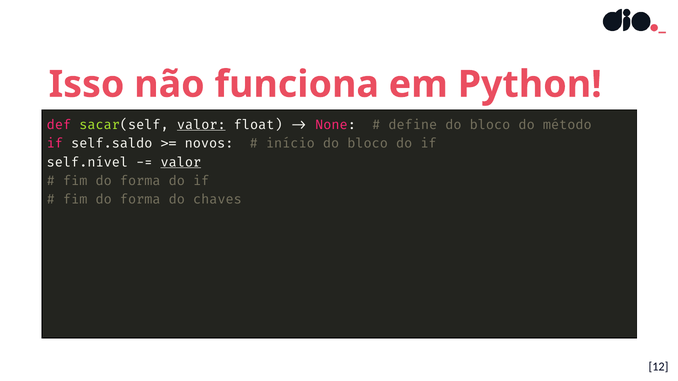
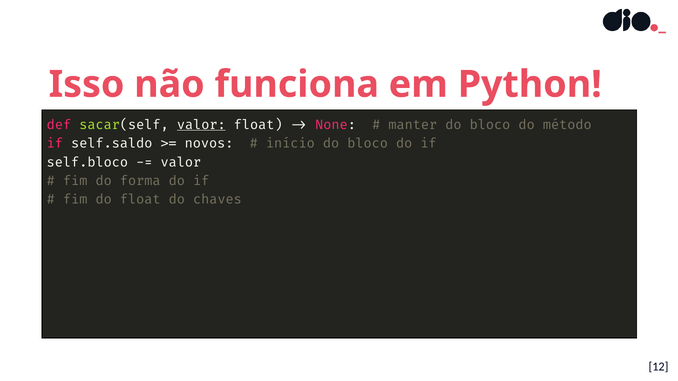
define: define -> manter
self.nível: self.nível -> self.bloco
valor at (181, 162) underline: present -> none
forma at (140, 200): forma -> float
